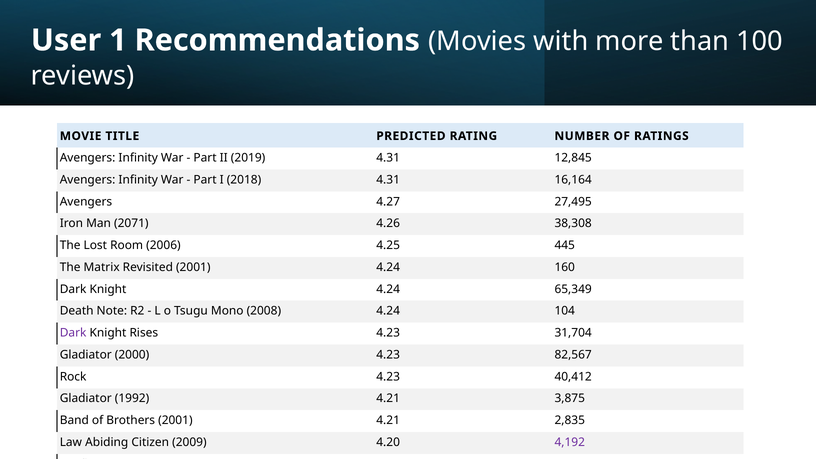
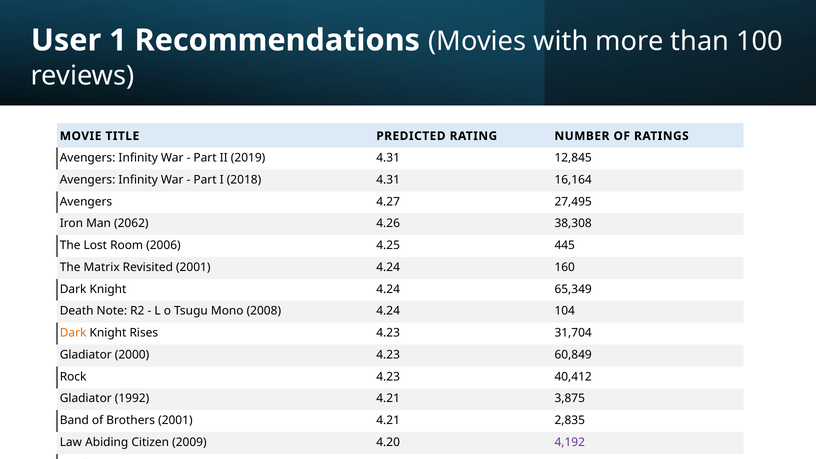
2071: 2071 -> 2062
Dark at (73, 333) colour: purple -> orange
82,567: 82,567 -> 60,849
